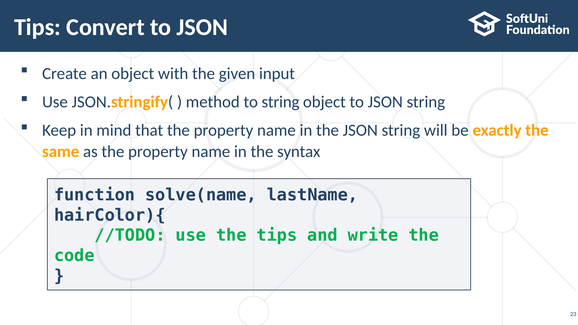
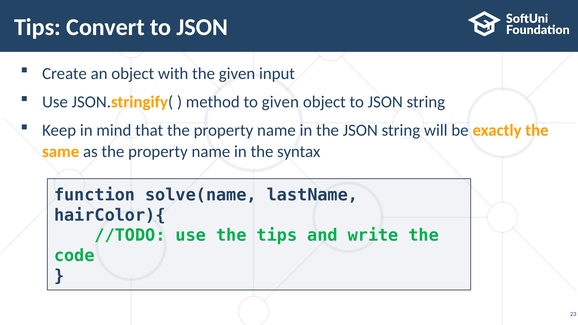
to string: string -> given
